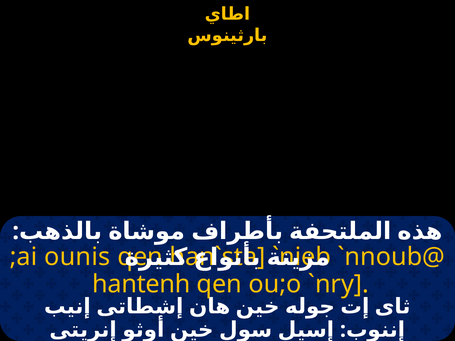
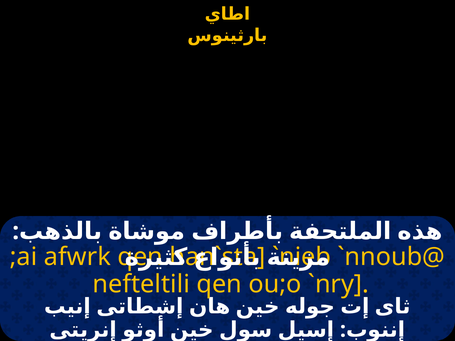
ounis: ounis -> afwrk
hantenh: hantenh -> nefteltili
